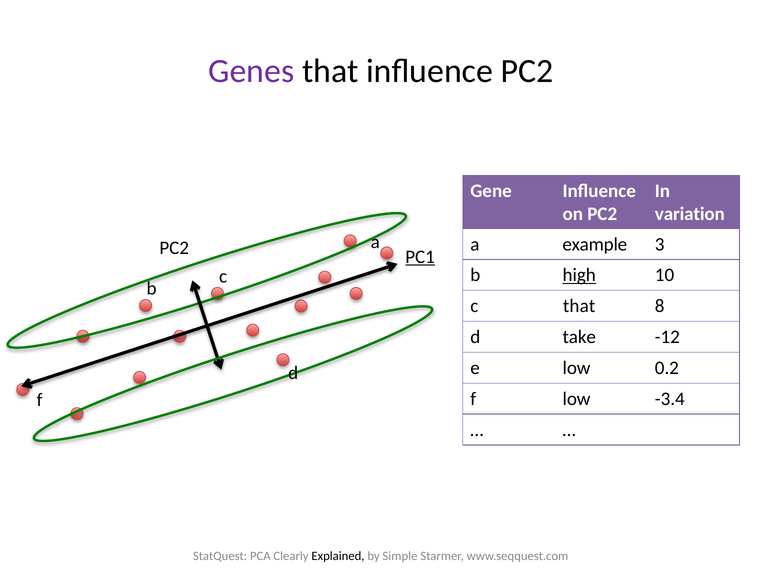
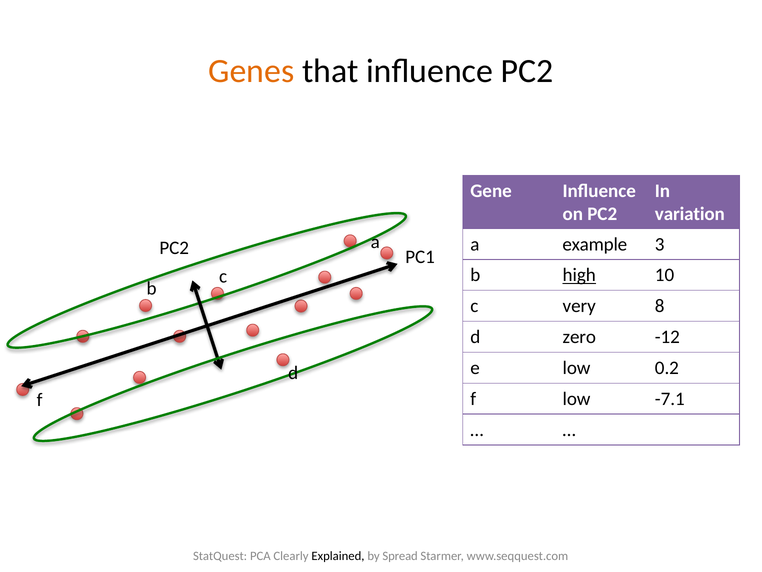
Genes colour: purple -> orange
PC1 underline: present -> none
c that: that -> very
take: take -> zero
-3.4: -3.4 -> -7.1
Simple: Simple -> Spread
